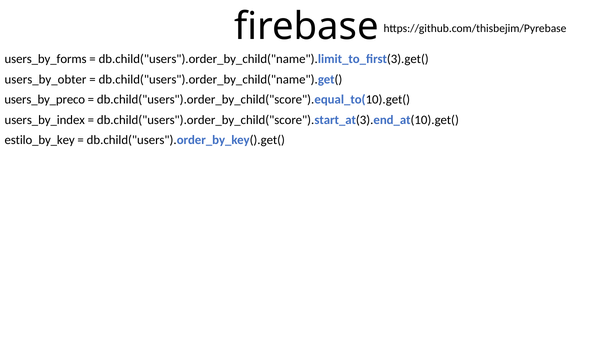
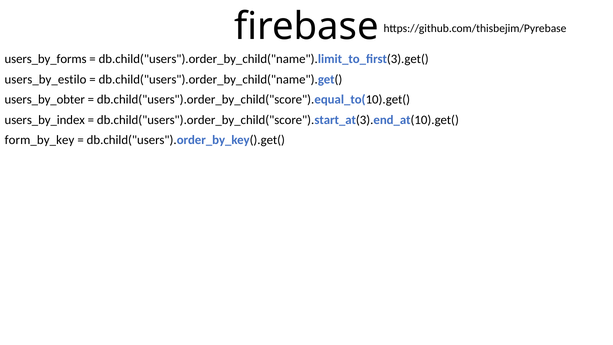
users_by_obter: users_by_obter -> users_by_estilo
users_by_preco: users_by_preco -> users_by_obter
estilo_by_key: estilo_by_key -> form_by_key
